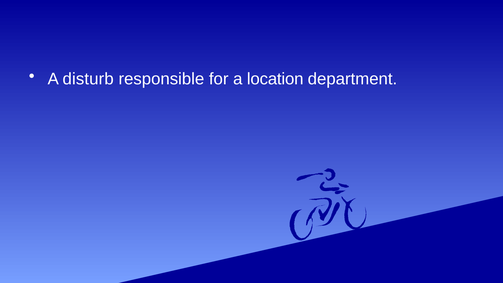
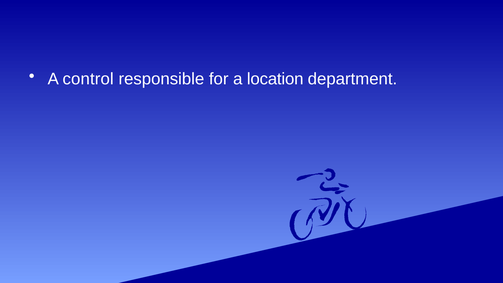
disturb: disturb -> control
